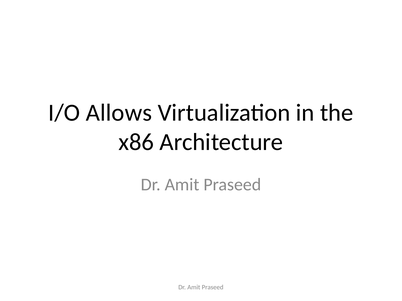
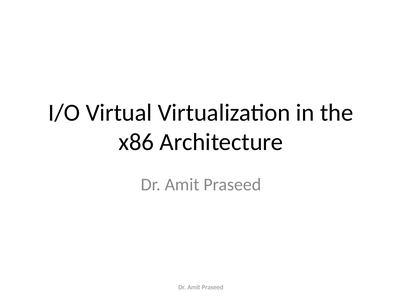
Allows: Allows -> Virtual
